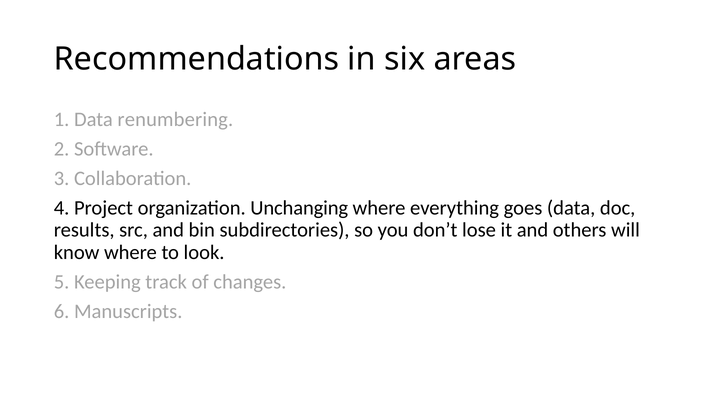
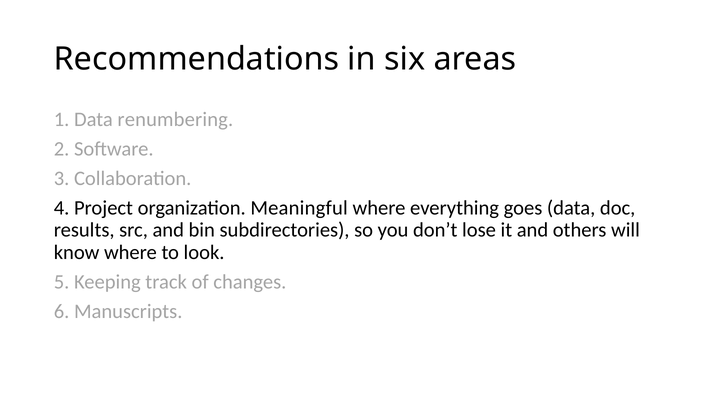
Unchanging: Unchanging -> Meaningful
